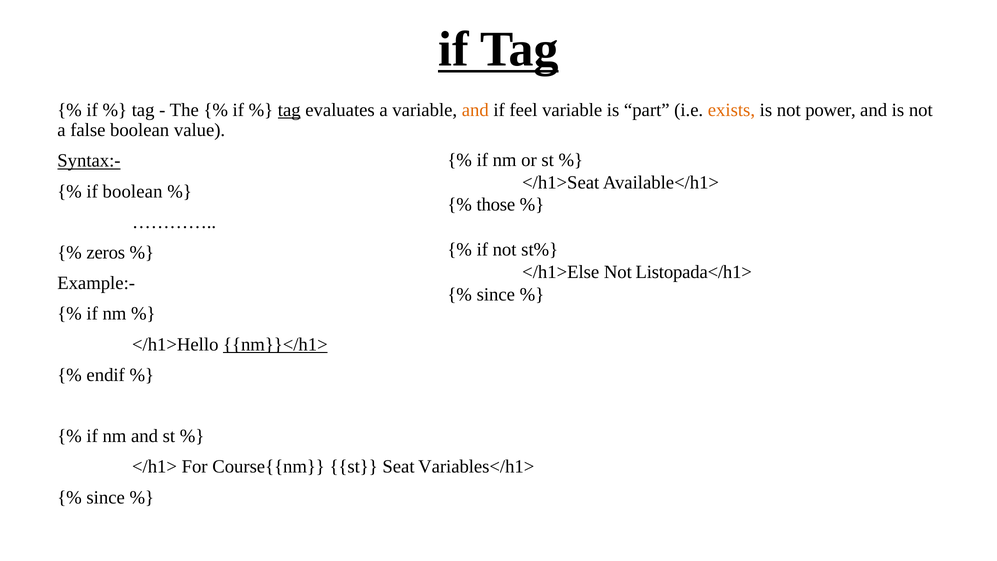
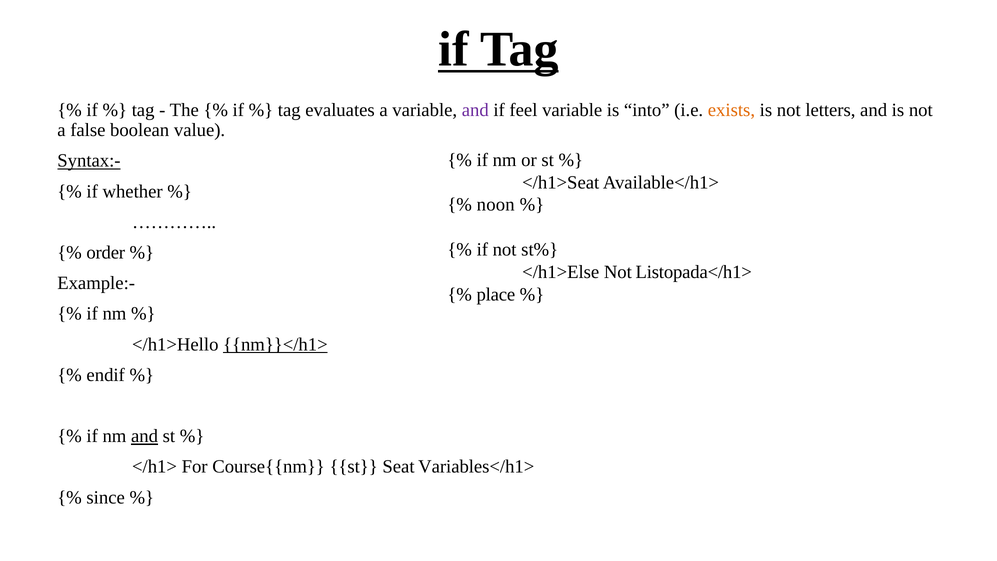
tag at (289, 110) underline: present -> none
and at (475, 110) colour: orange -> purple
part: part -> into
power: power -> letters
if boolean: boolean -> whether
those: those -> noon
zeros: zeros -> order
since at (496, 294): since -> place
and at (145, 436) underline: none -> present
